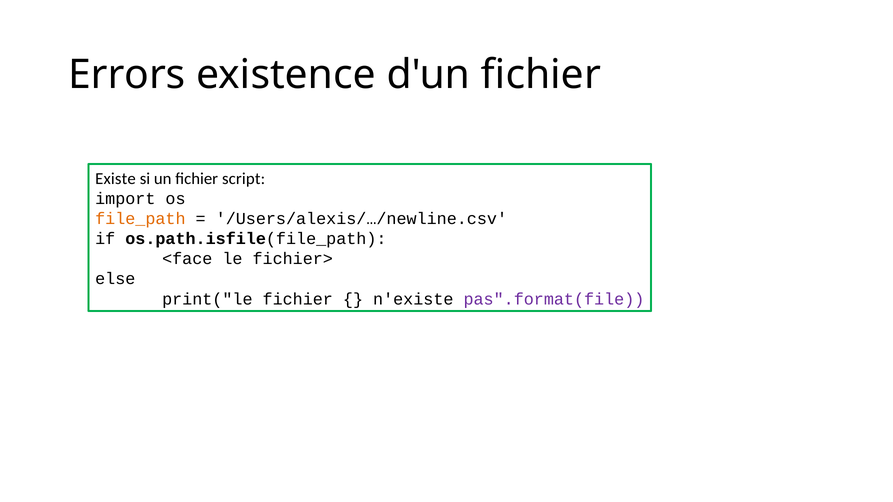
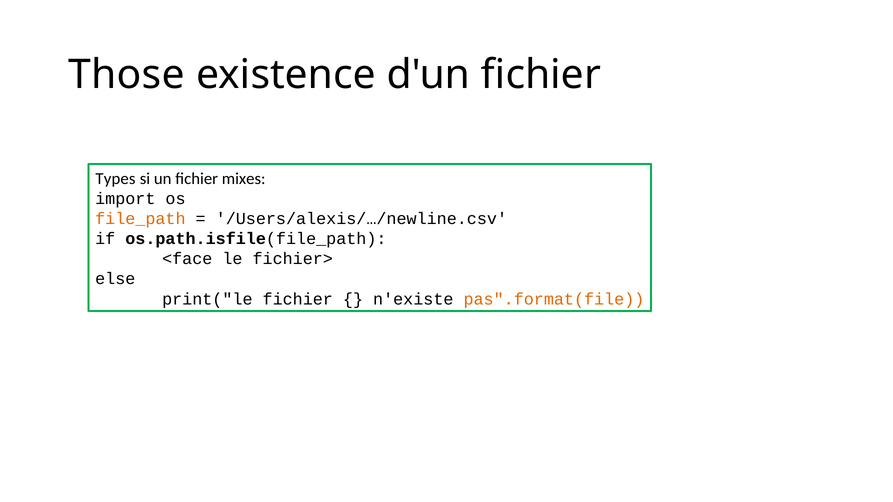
Errors: Errors -> Those
Existe: Existe -> Types
script: script -> mixes
pas".format(file colour: purple -> orange
